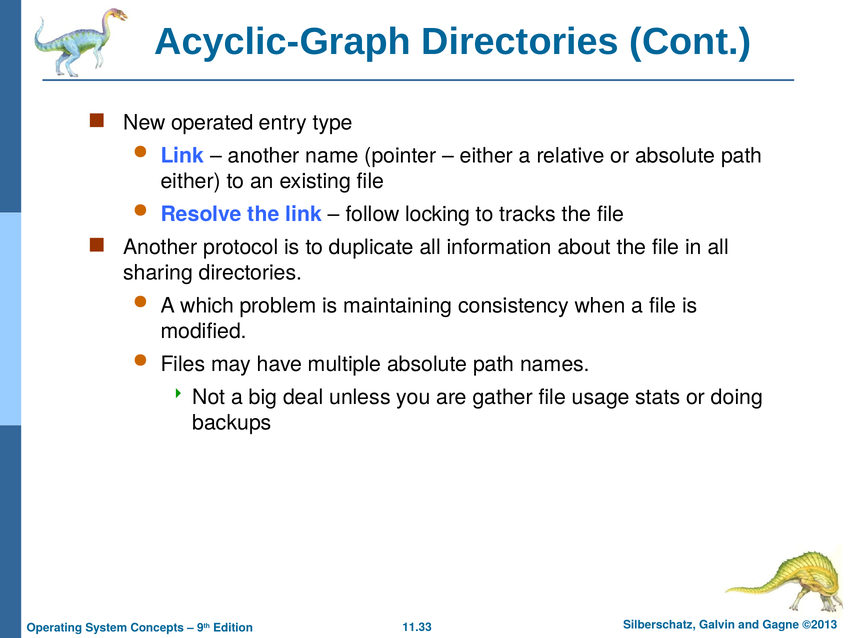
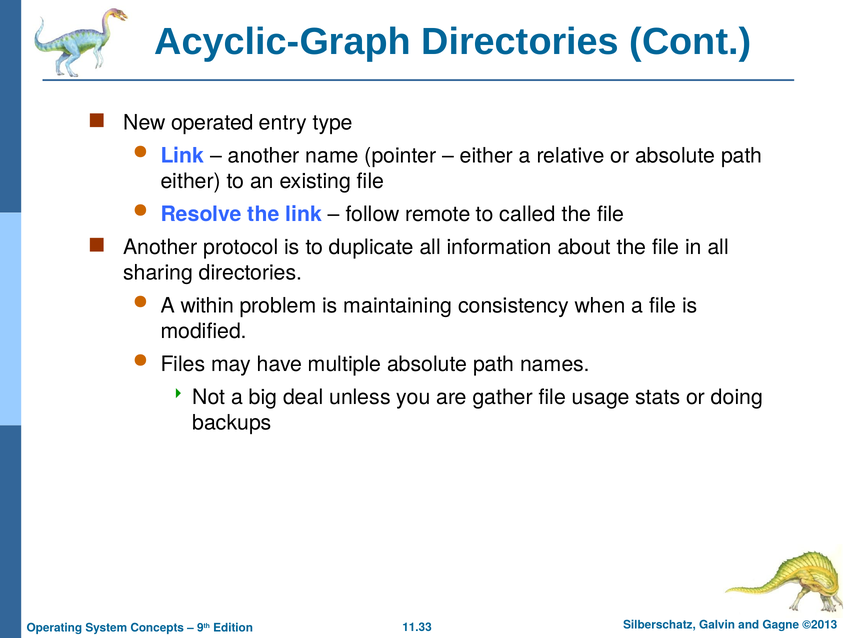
locking: locking -> remote
tracks: tracks -> called
which: which -> within
